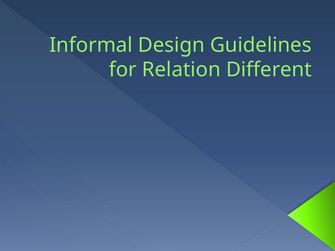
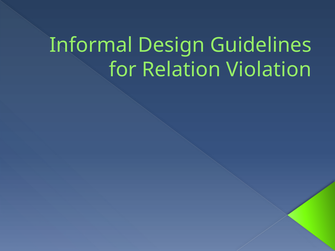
Different: Different -> Violation
